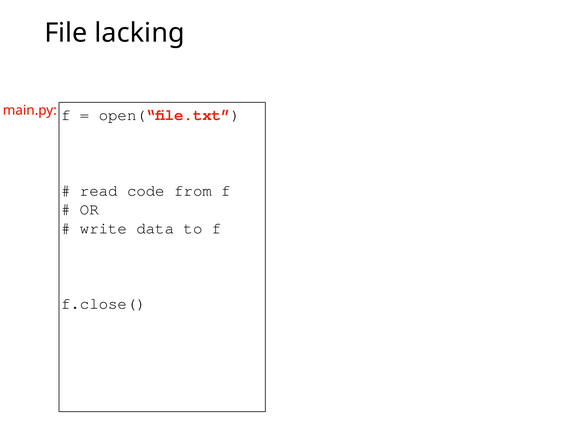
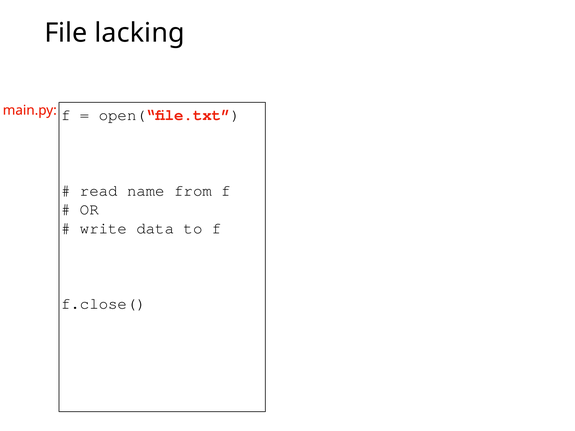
code: code -> name
